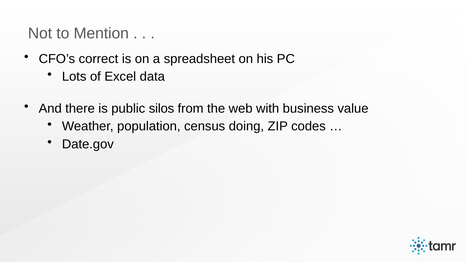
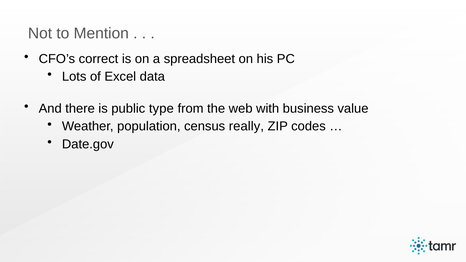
silos: silos -> type
doing: doing -> really
